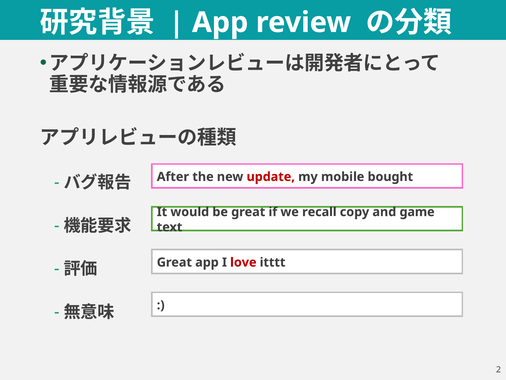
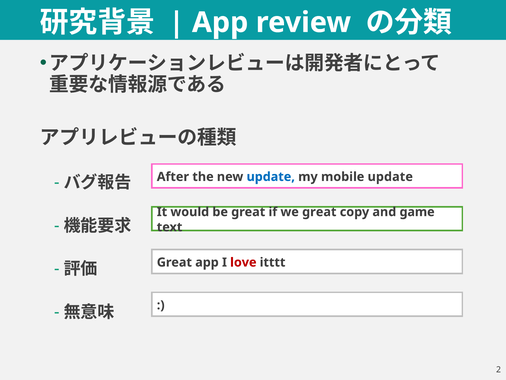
update at (271, 177) colour: red -> blue
mobile bought: bought -> update
we recall: recall -> great
